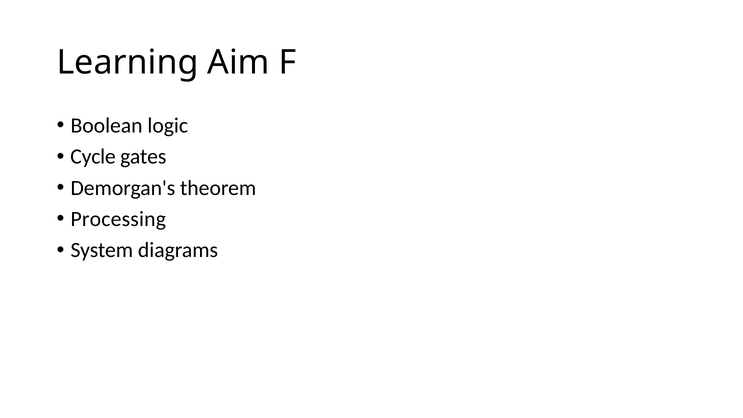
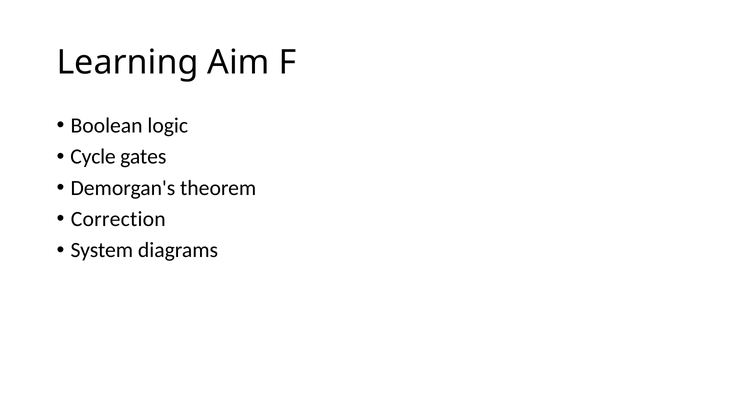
Processing: Processing -> Correction
